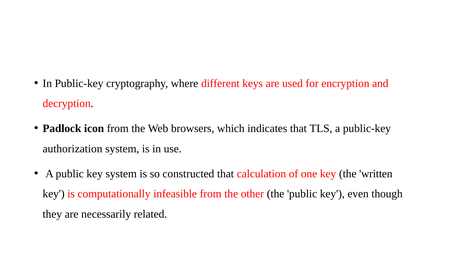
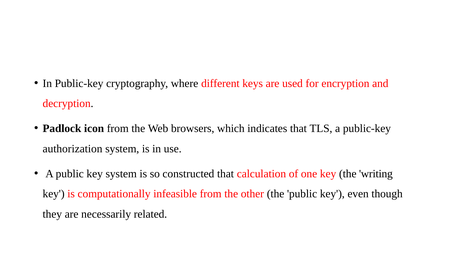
written: written -> writing
